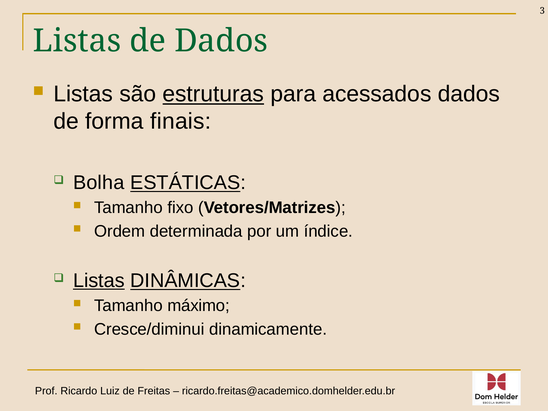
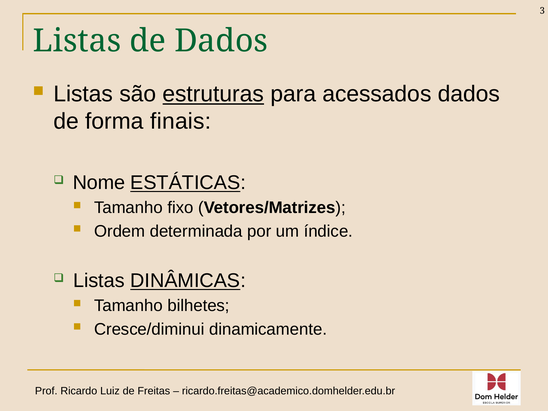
Bolha: Bolha -> Nome
Listas at (99, 281) underline: present -> none
máximo: máximo -> bilhetes
